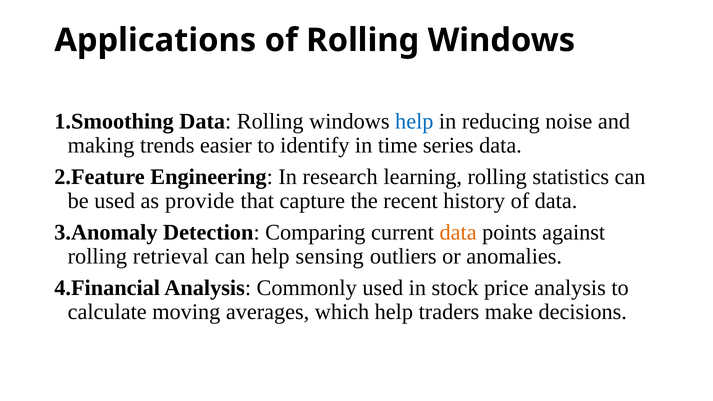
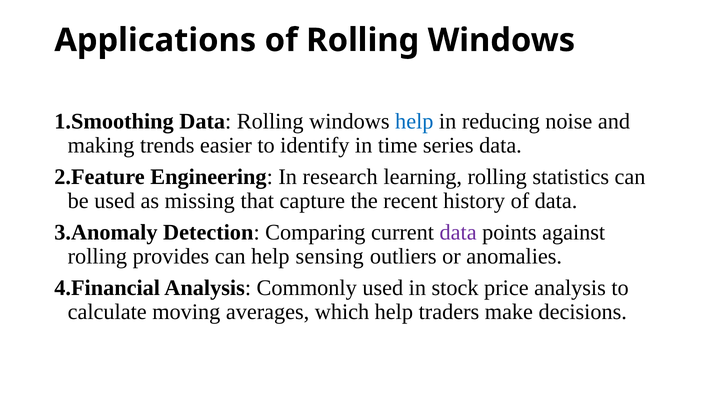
provide: provide -> missing
data at (458, 232) colour: orange -> purple
retrieval: retrieval -> provides
